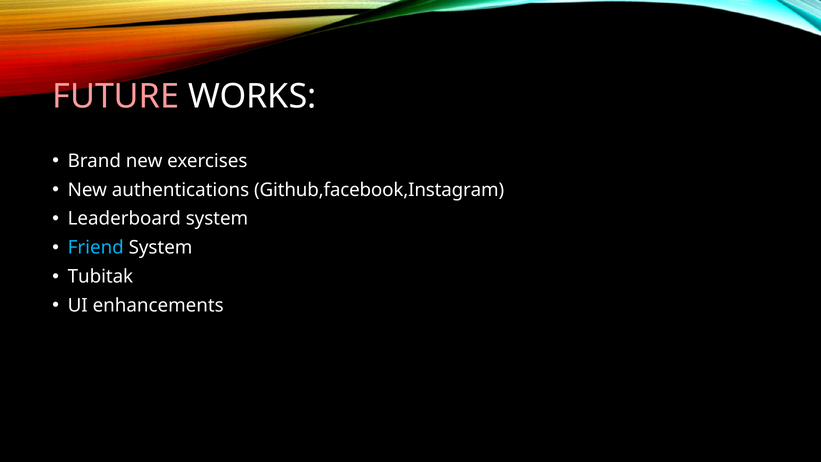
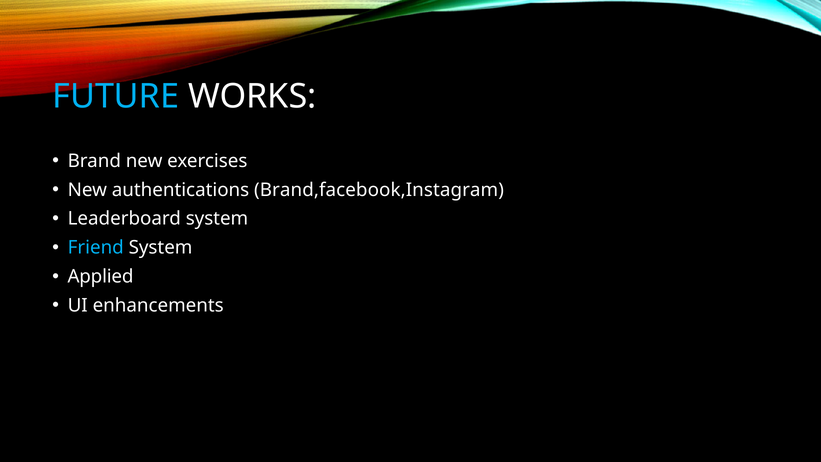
FUTURE colour: pink -> light blue
Github,facebook,Instagram: Github,facebook,Instagram -> Brand,facebook,Instagram
Tubitak: Tubitak -> Applied
